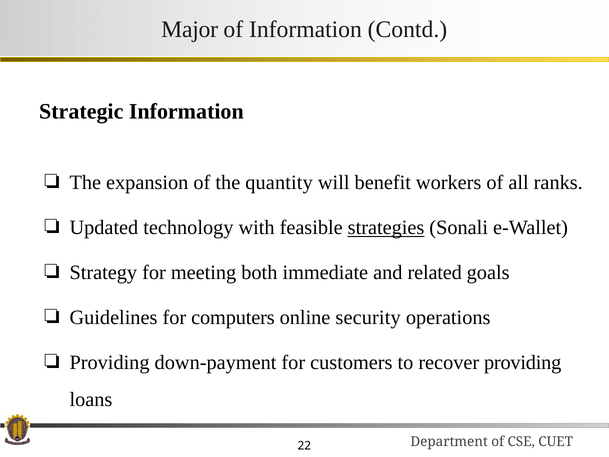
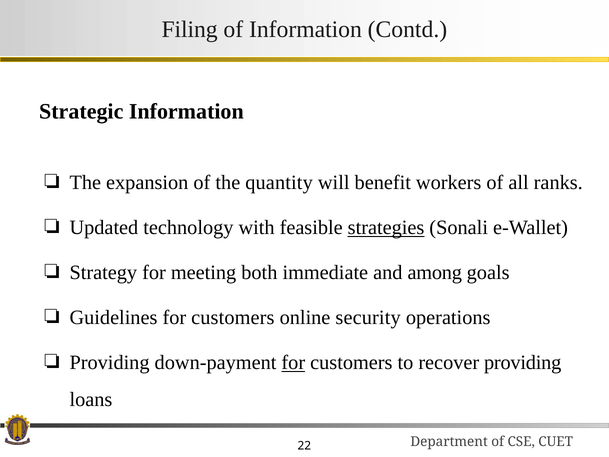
Major: Major -> Filing
related: related -> among
Guidelines for computers: computers -> customers
for at (293, 363) underline: none -> present
